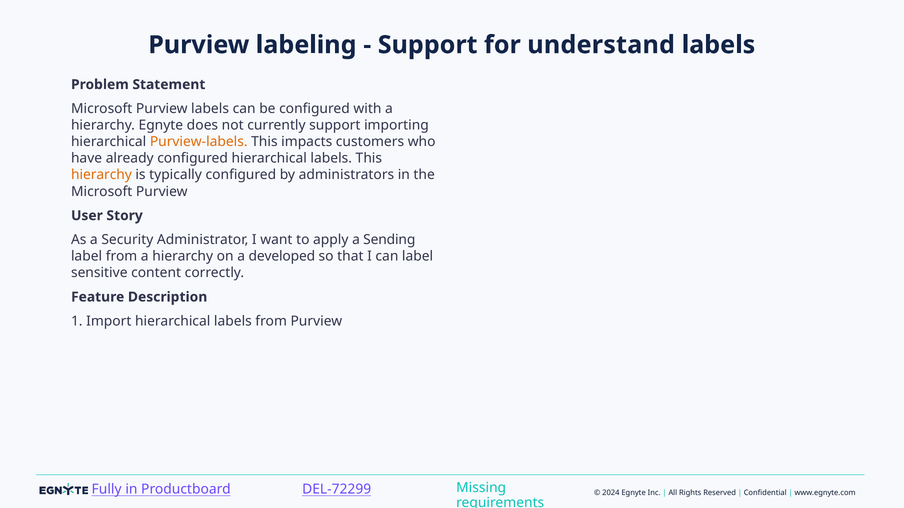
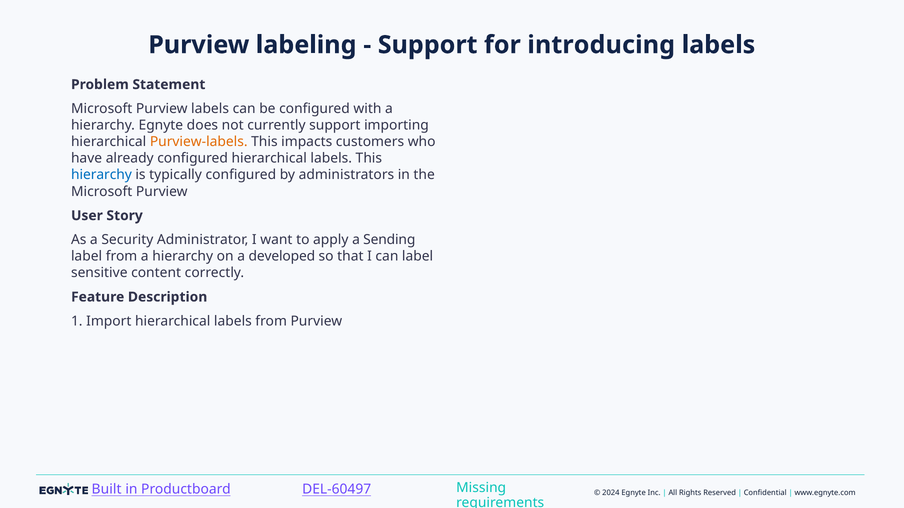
understand: understand -> introducing
hierarchy at (101, 175) colour: orange -> blue
Fully: Fully -> Built
DEL-72299: DEL-72299 -> DEL-60497
